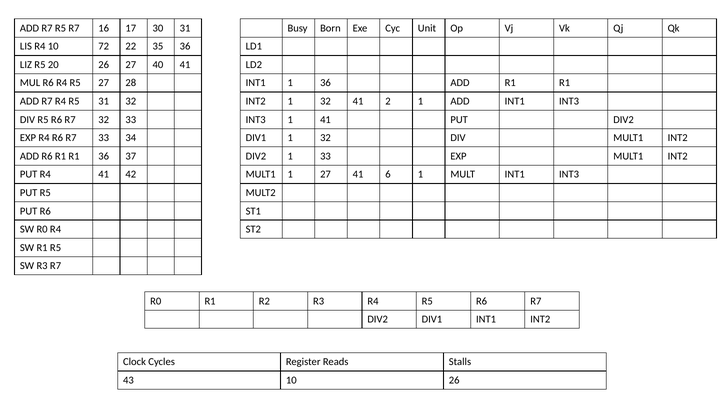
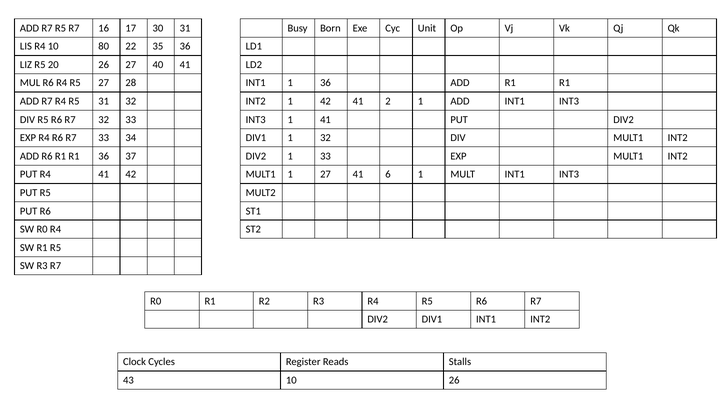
72: 72 -> 80
INT2 1 32: 32 -> 42
